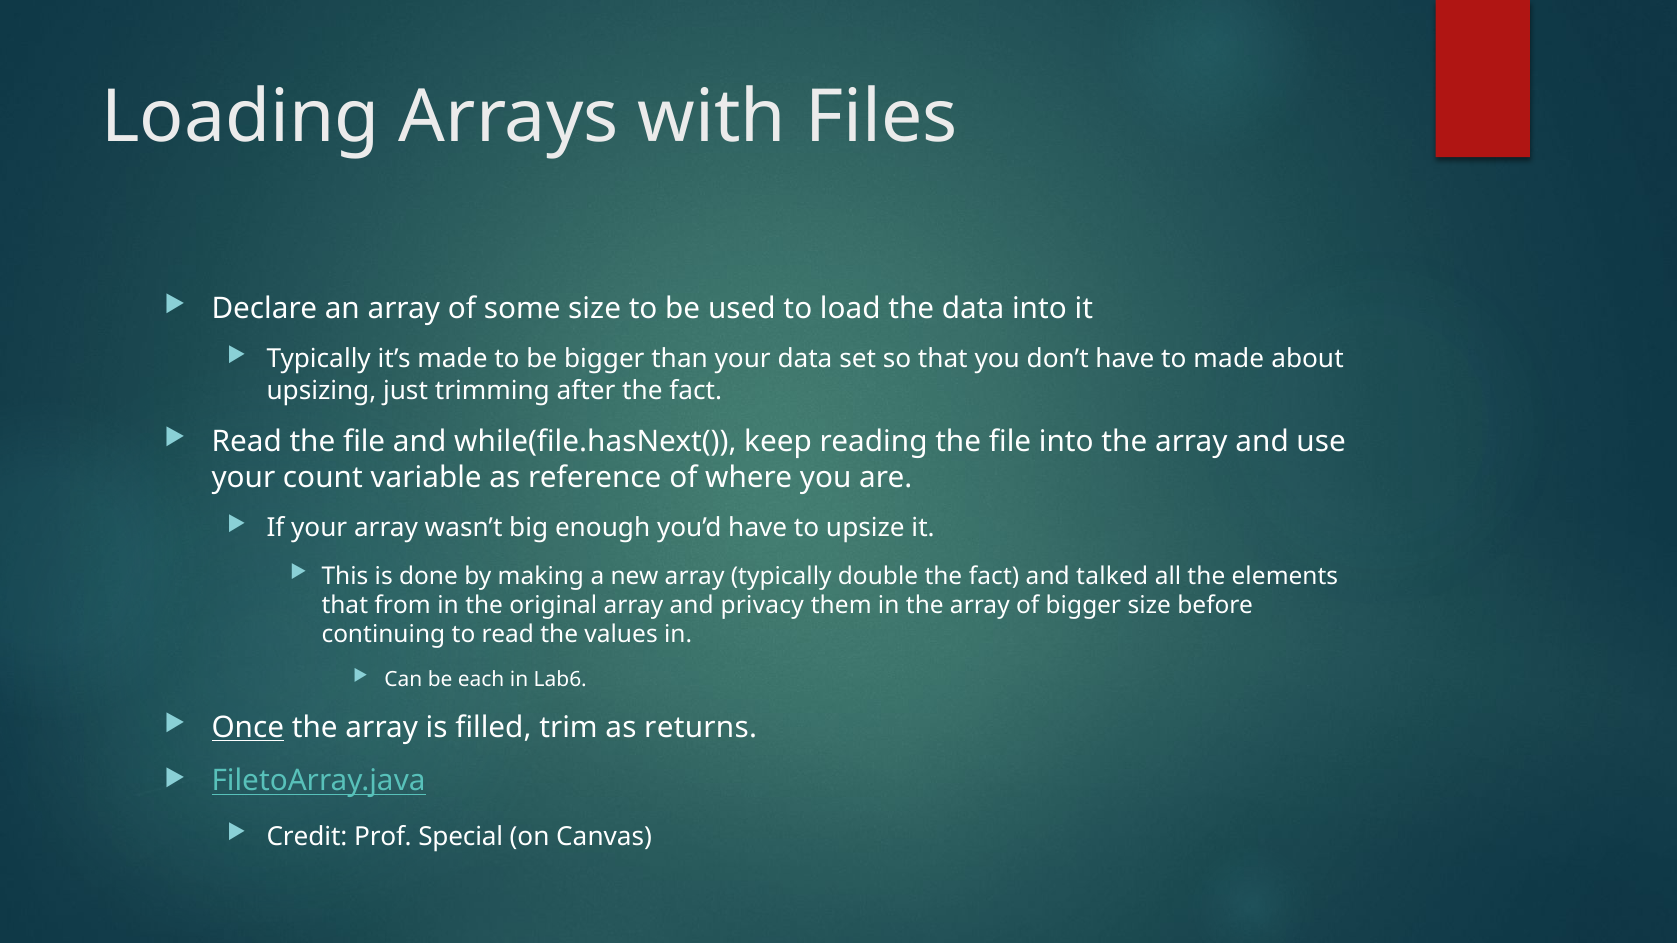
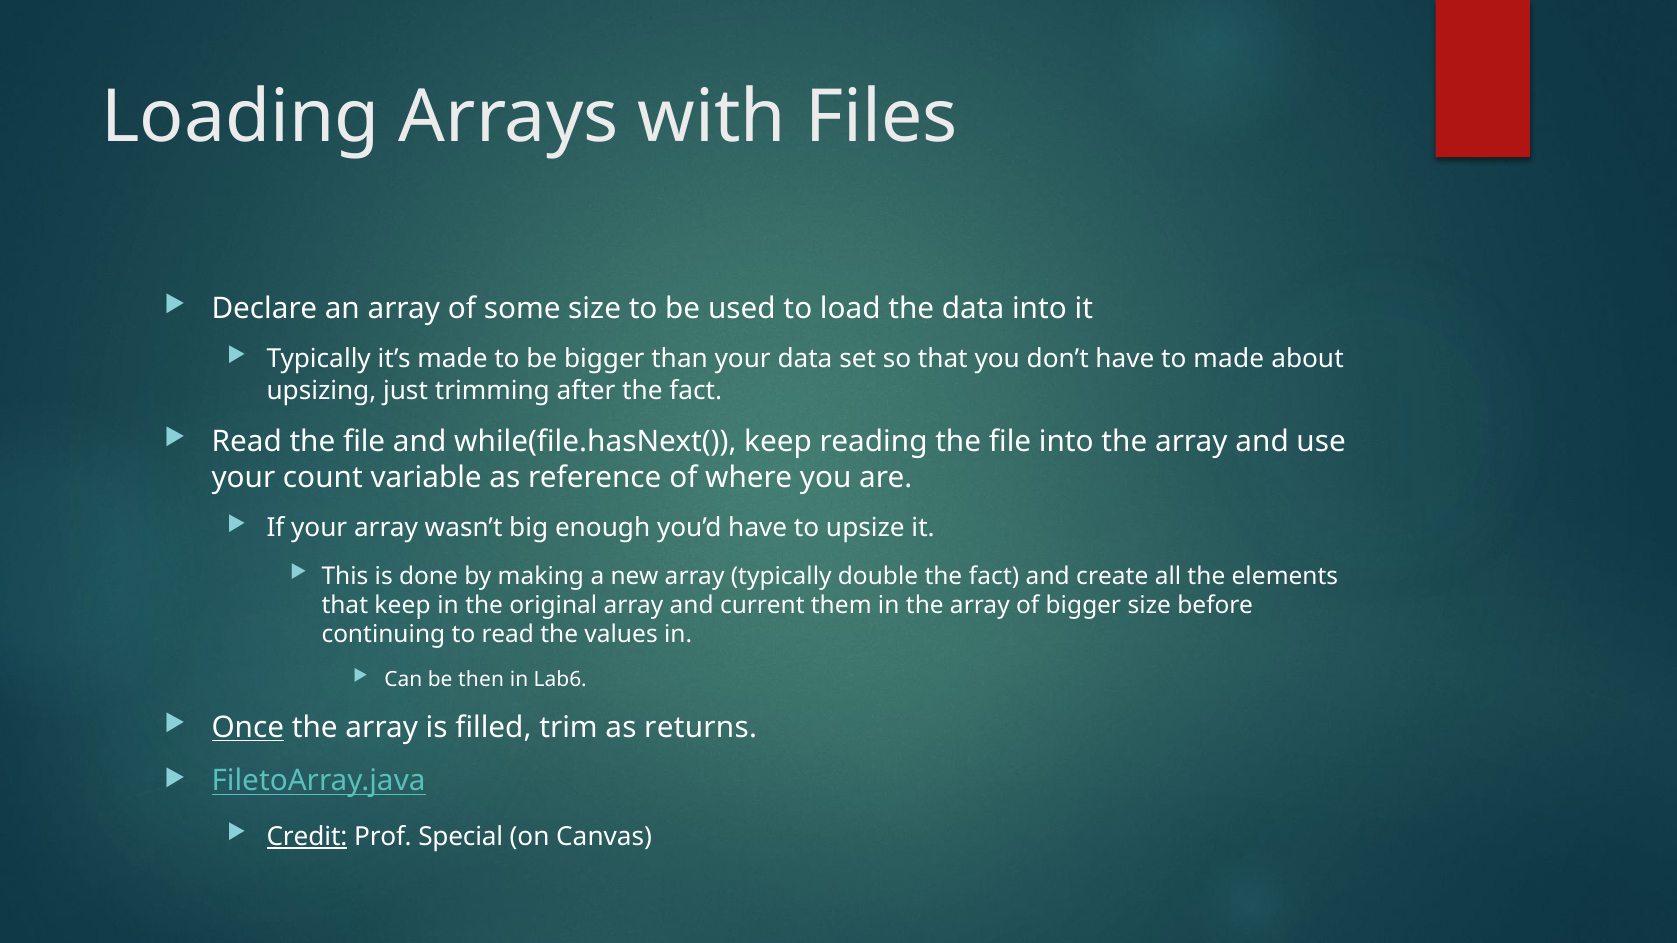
talked: talked -> create
that from: from -> keep
privacy: privacy -> current
each: each -> then
Credit underline: none -> present
